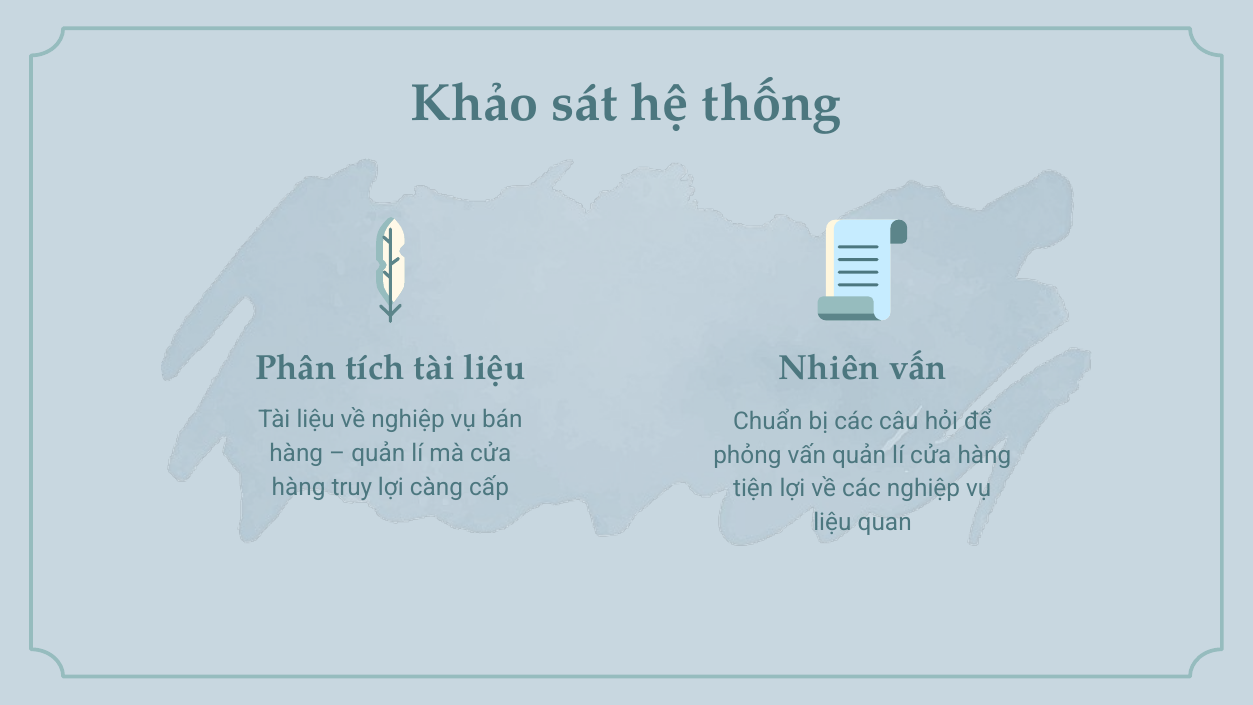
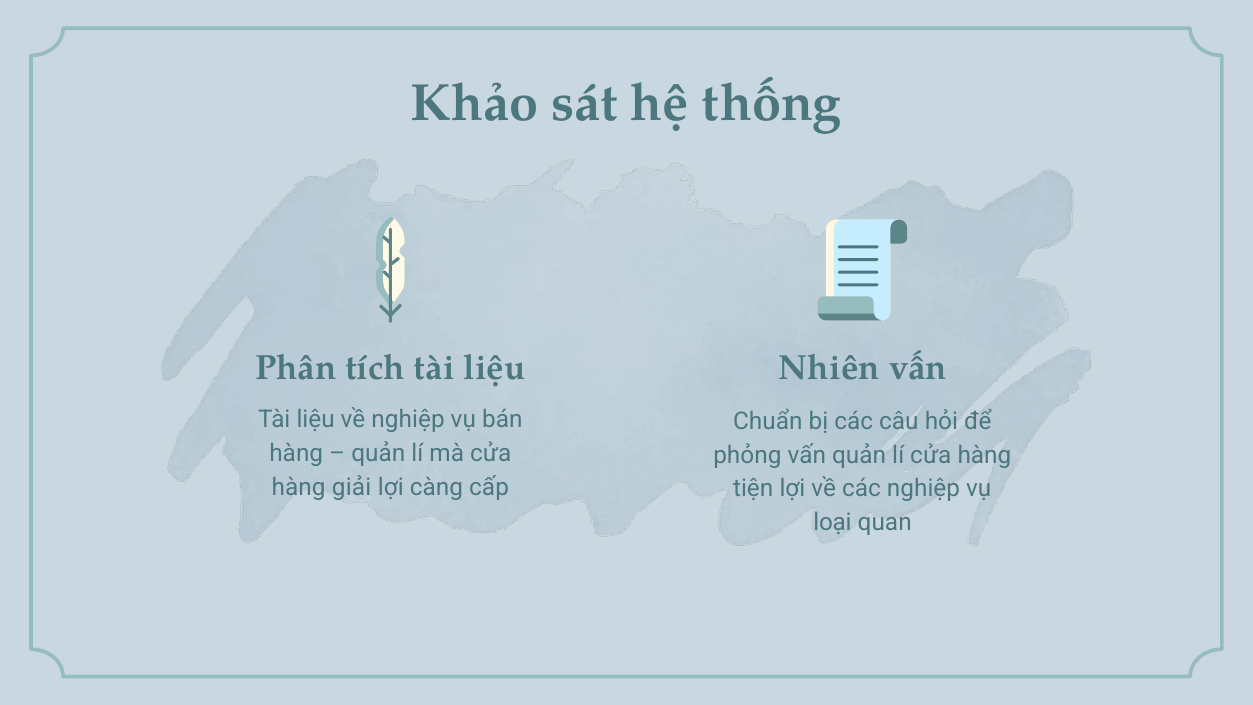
truy: truy -> giải
liệu at (832, 522): liệu -> loại
